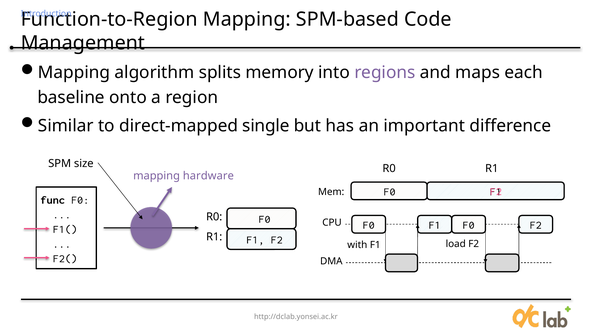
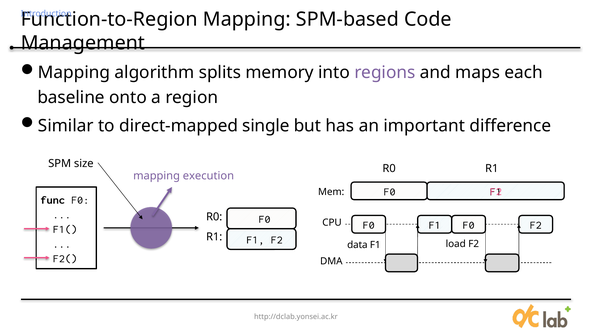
hardware: hardware -> execution
with: with -> data
